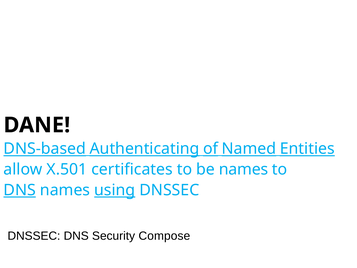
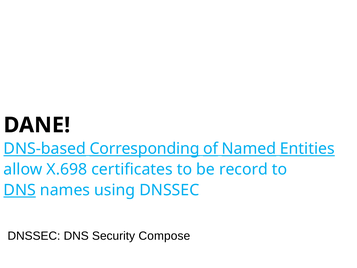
Authenticating: Authenticating -> Corresponding
X.501: X.501 -> X.698
be names: names -> record
using underline: present -> none
